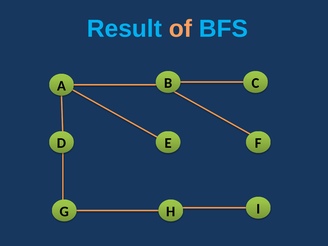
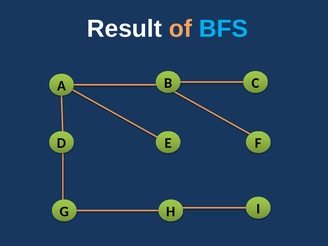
Result colour: light blue -> white
